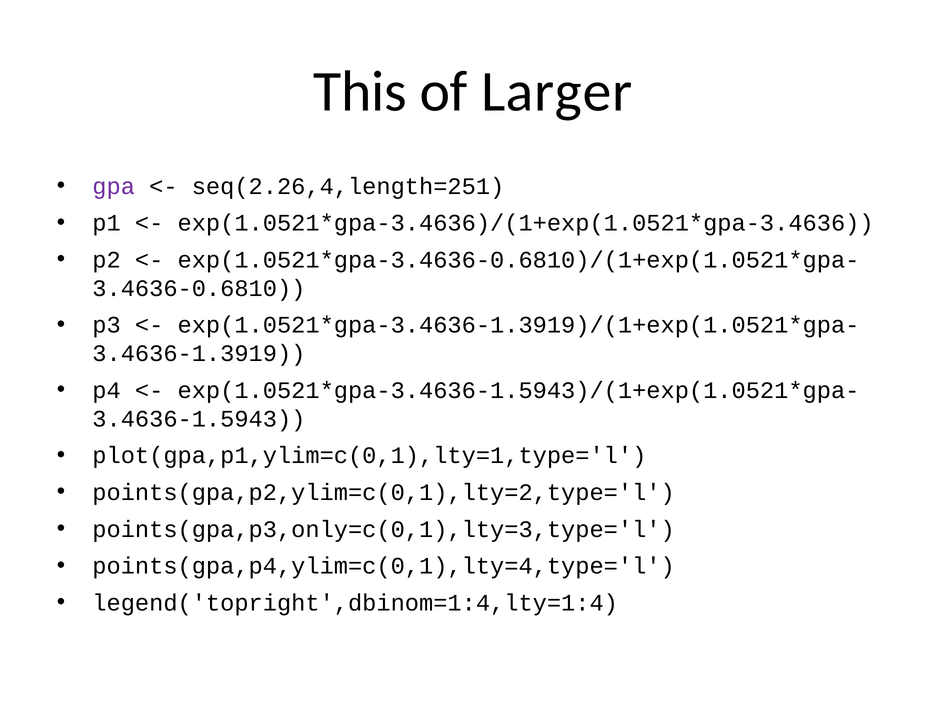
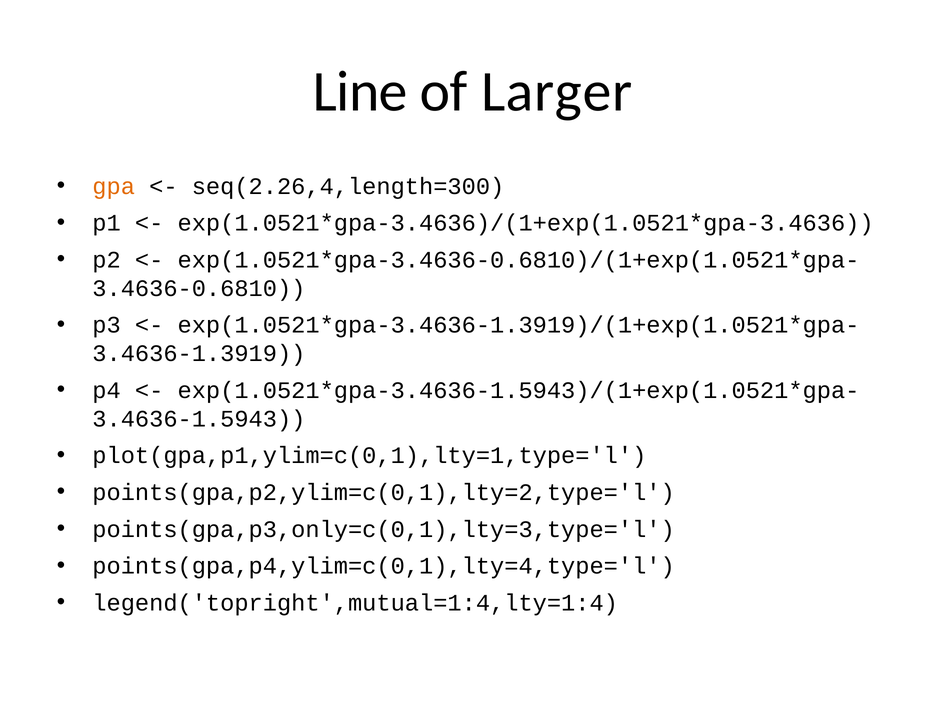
This: This -> Line
gpa colour: purple -> orange
seq(2.26,4,length=251: seq(2.26,4,length=251 -> seq(2.26,4,length=300
legend('topright',dbinom=1:4,lty=1:4: legend('topright',dbinom=1:4,lty=1:4 -> legend('topright',mutual=1:4,lty=1:4
